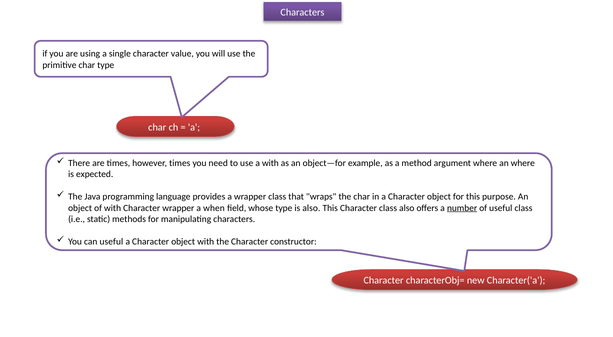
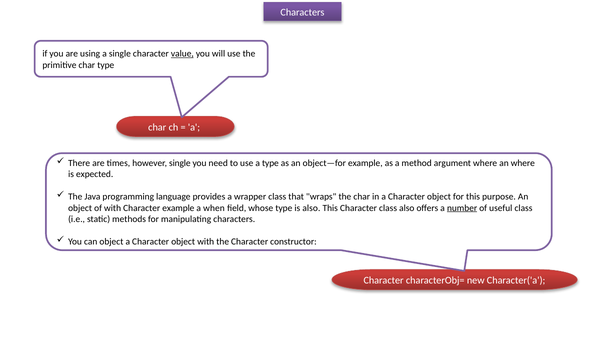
value underline: none -> present
however times: times -> single
a with: with -> type
Character wrapper: wrapper -> example
can useful: useful -> object
